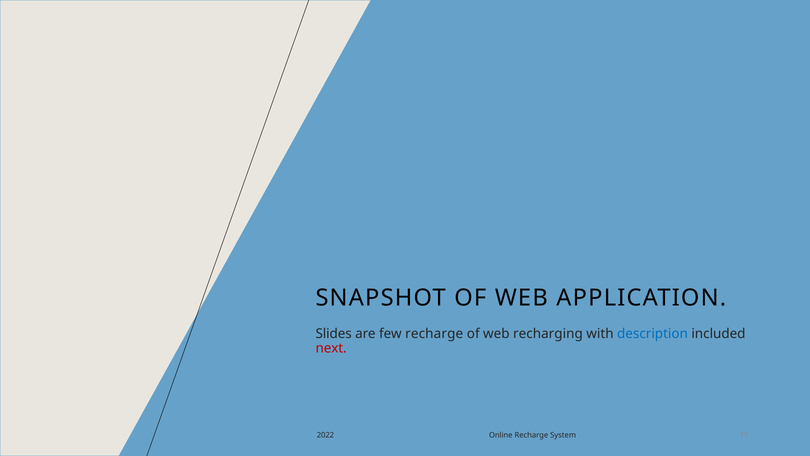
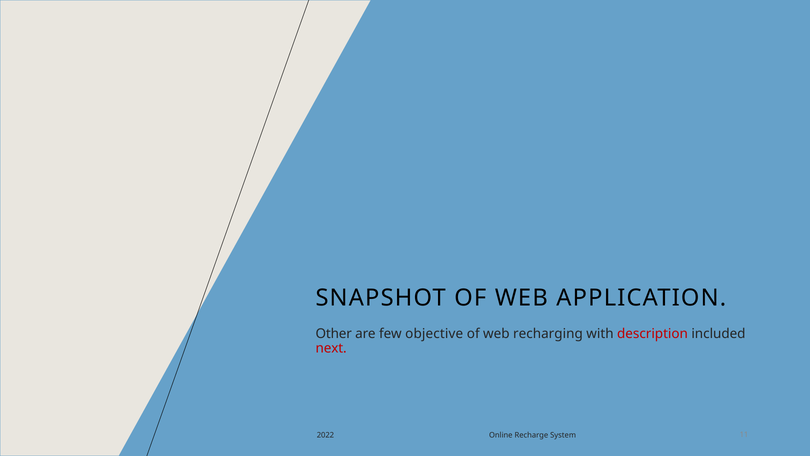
Slides: Slides -> Other
few recharge: recharge -> objective
description colour: blue -> red
